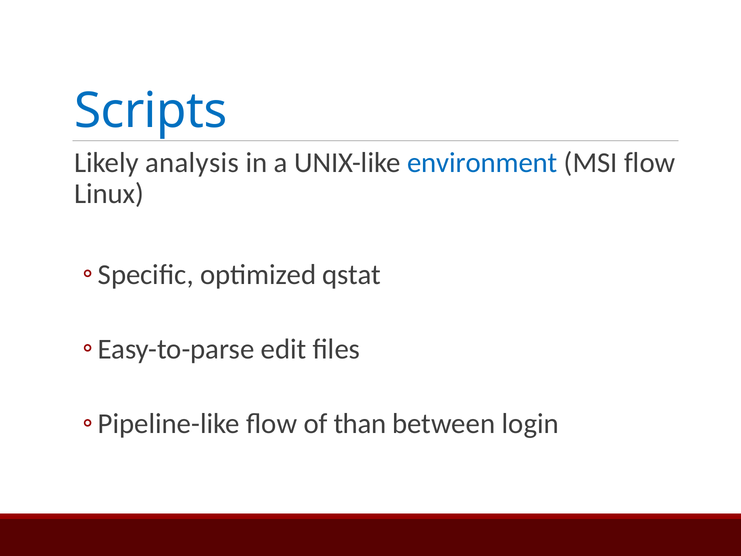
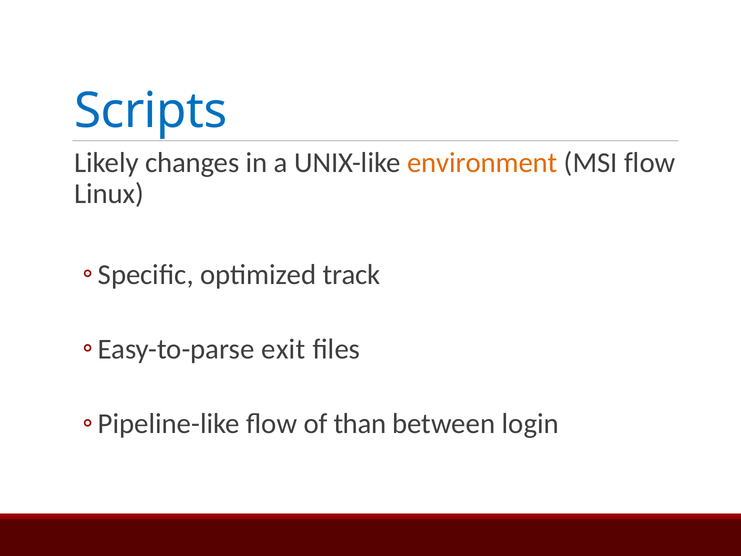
analysis: analysis -> changes
environment colour: blue -> orange
qstat: qstat -> track
edit: edit -> exit
